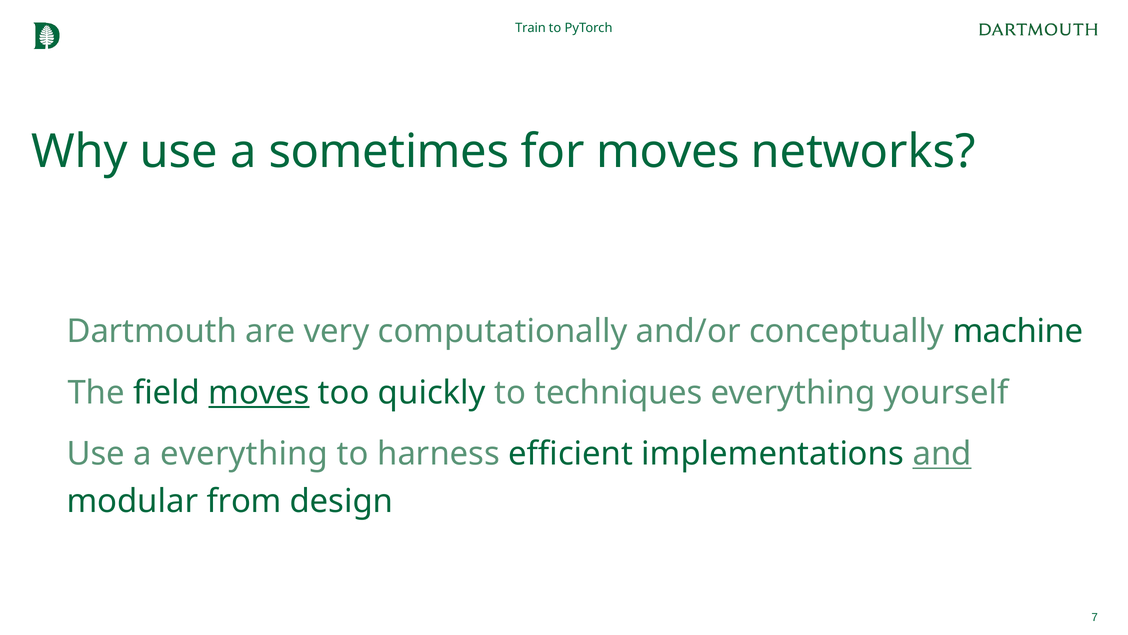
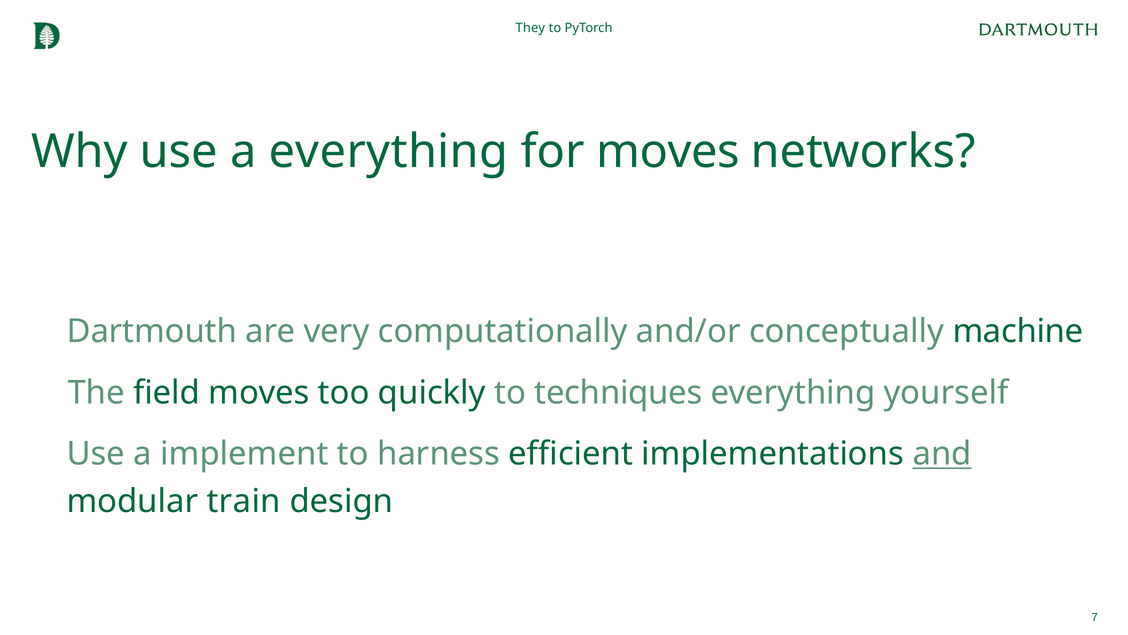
Train: Train -> They
a sometimes: sometimes -> everything
moves at (259, 392) underline: present -> none
a everything: everything -> implement
from: from -> train
